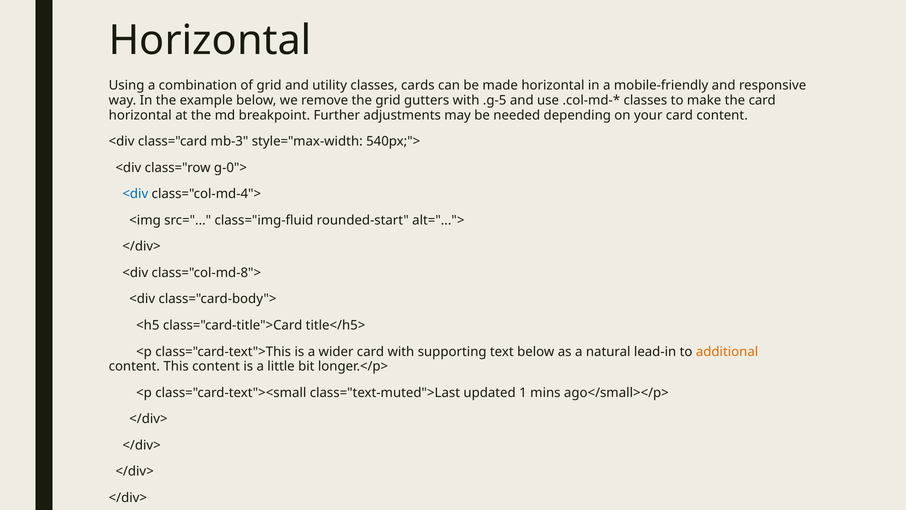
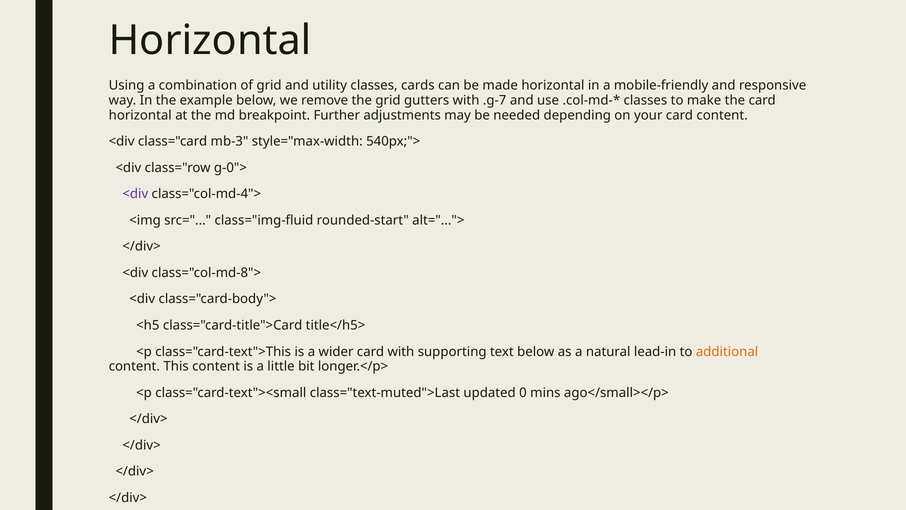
.g-5: .g-5 -> .g-7
<div at (135, 194) colour: blue -> purple
1: 1 -> 0
